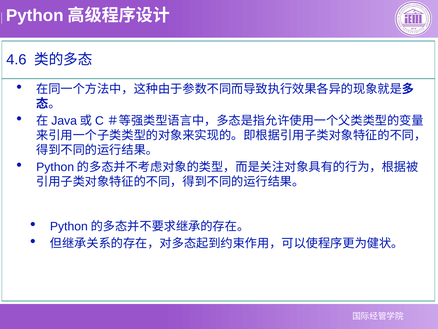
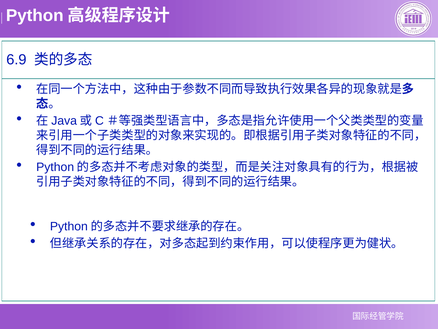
4.6: 4.6 -> 6.9
